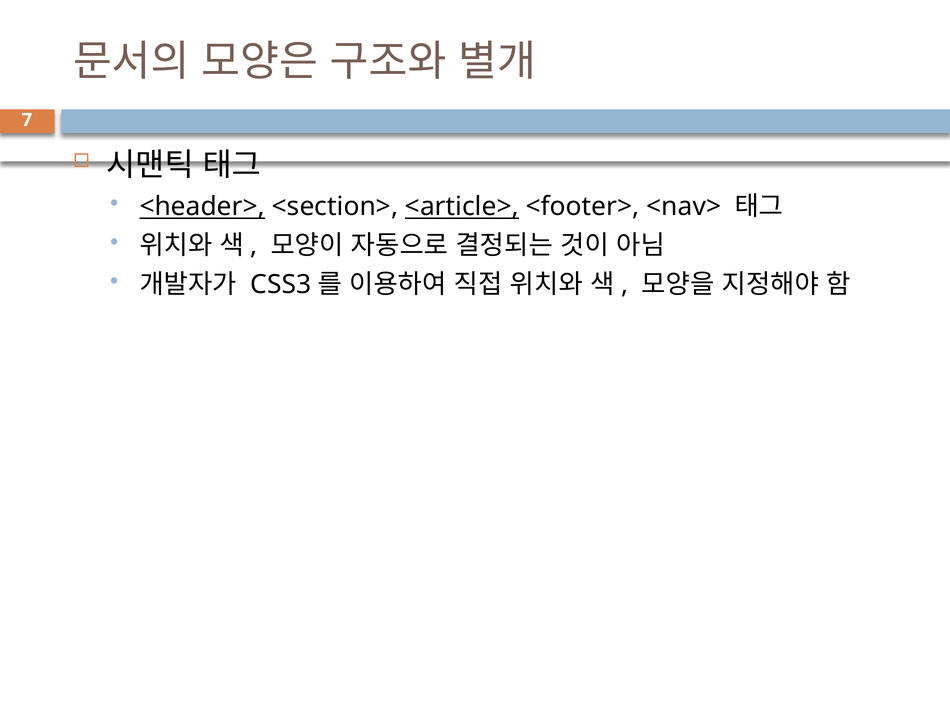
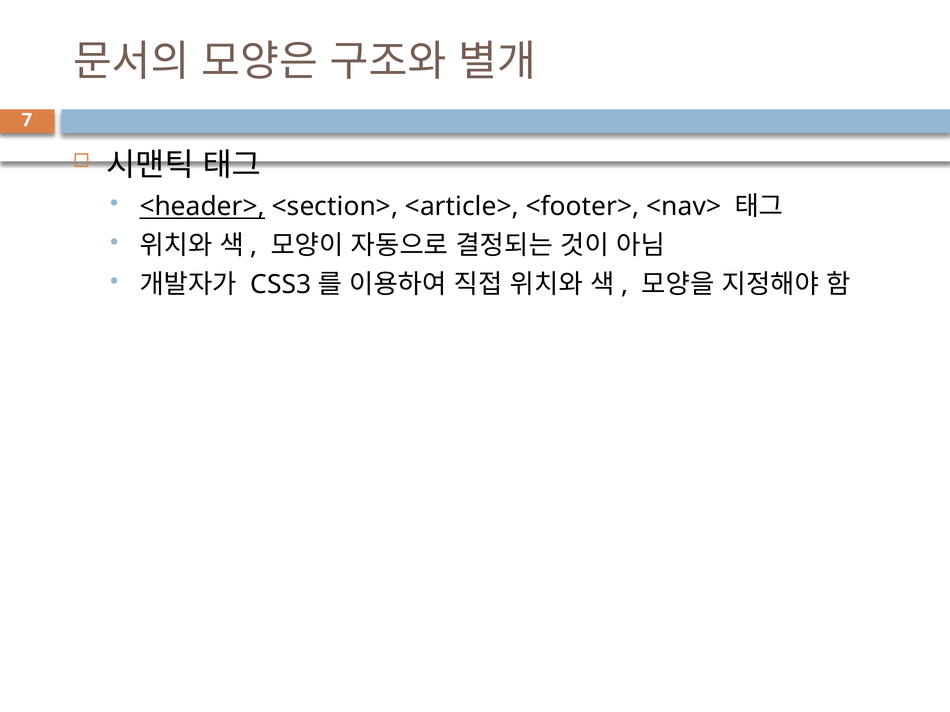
<article> underline: present -> none
